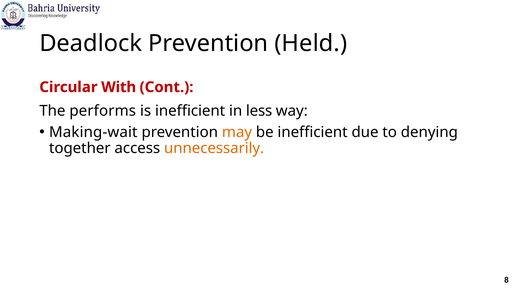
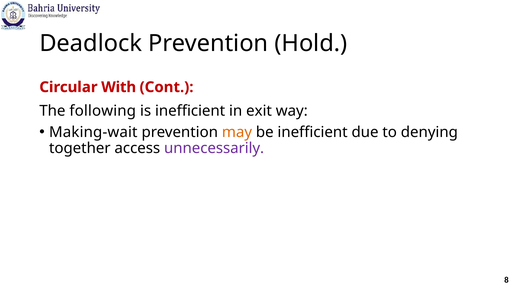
Held: Held -> Hold
performs: performs -> following
less: less -> exit
unnecessarily colour: orange -> purple
